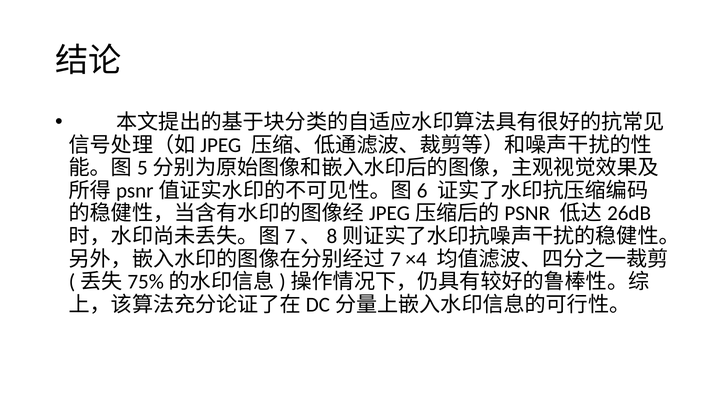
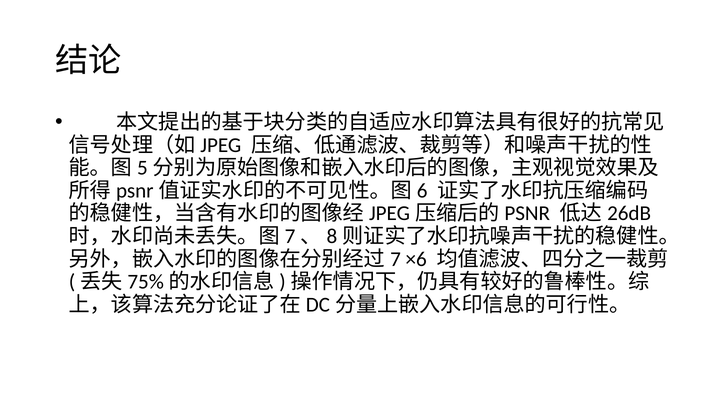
×4: ×4 -> ×6
